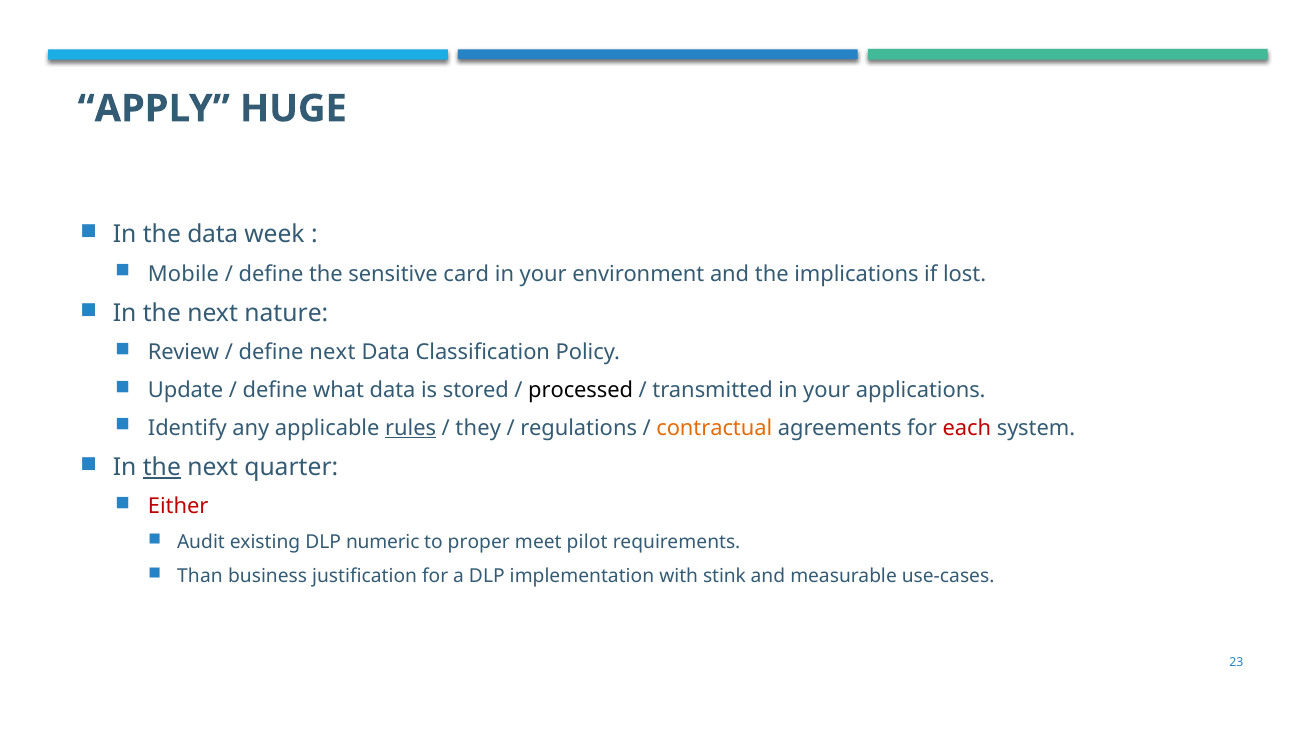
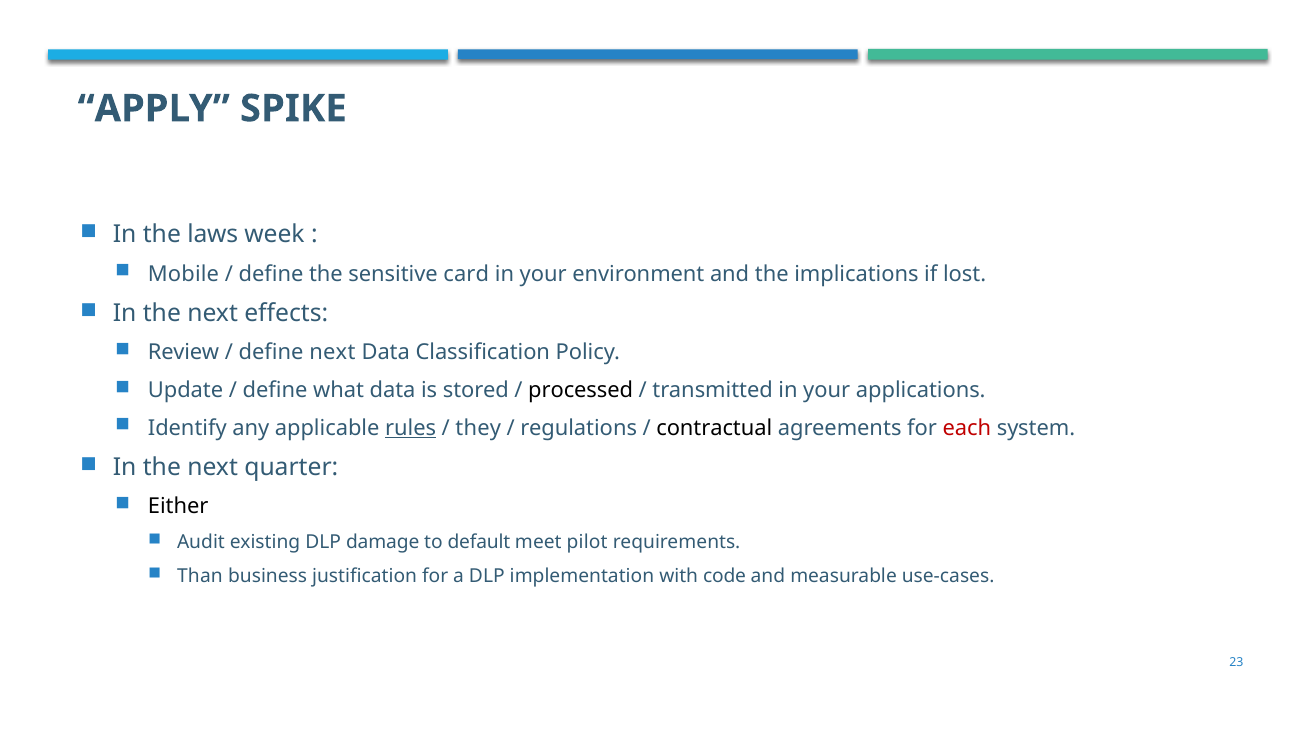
HUGE: HUGE -> SPIKE
the data: data -> laws
nature: nature -> effects
contractual colour: orange -> black
the at (162, 468) underline: present -> none
Either colour: red -> black
numeric: numeric -> damage
proper: proper -> default
stink: stink -> code
